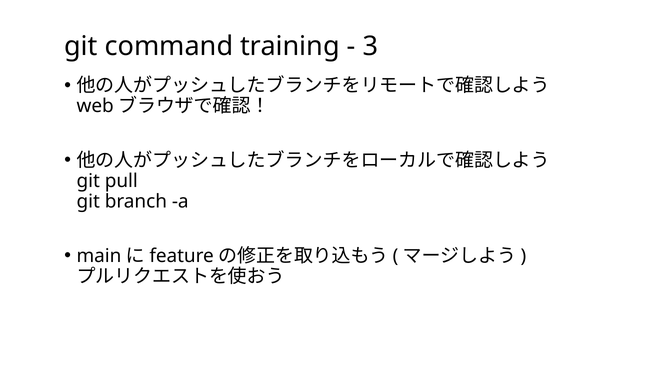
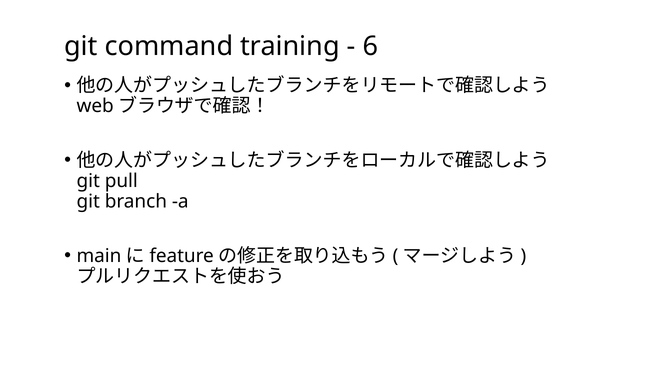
3: 3 -> 6
